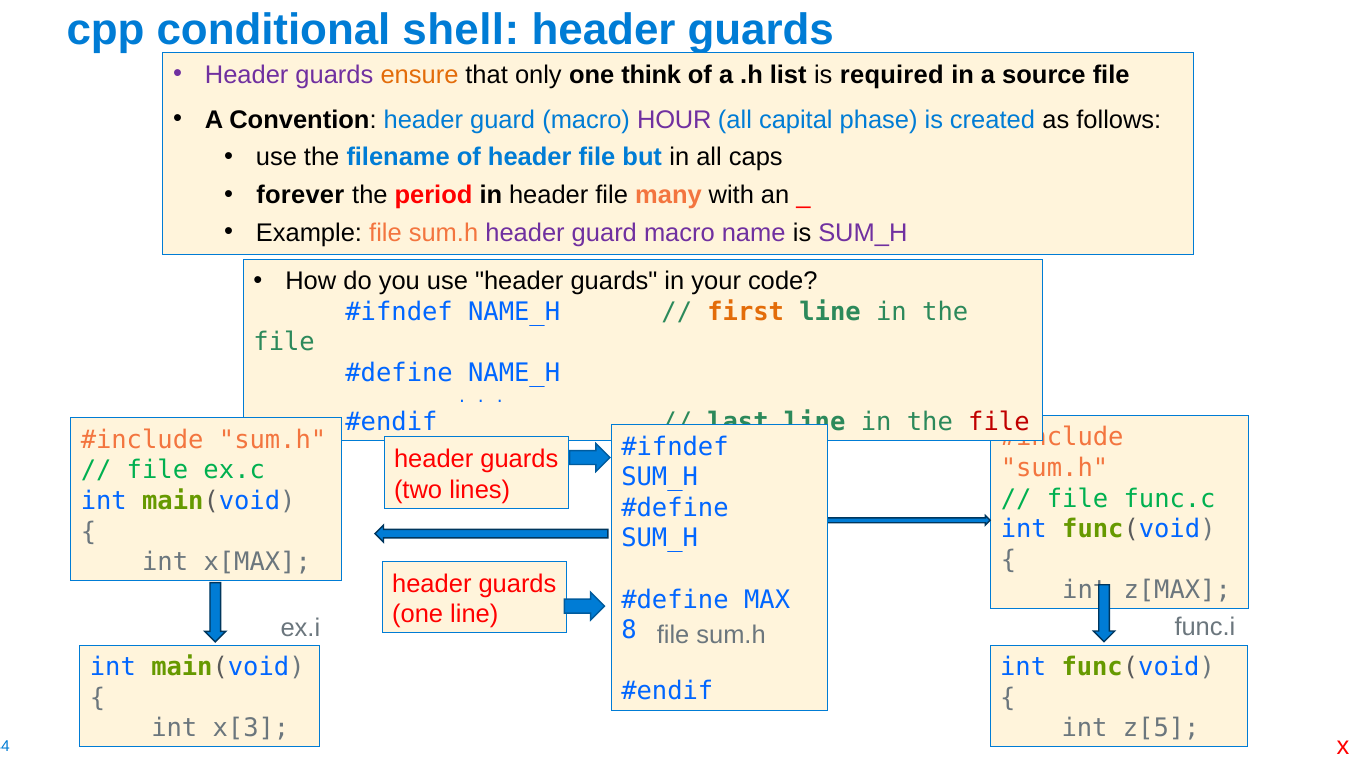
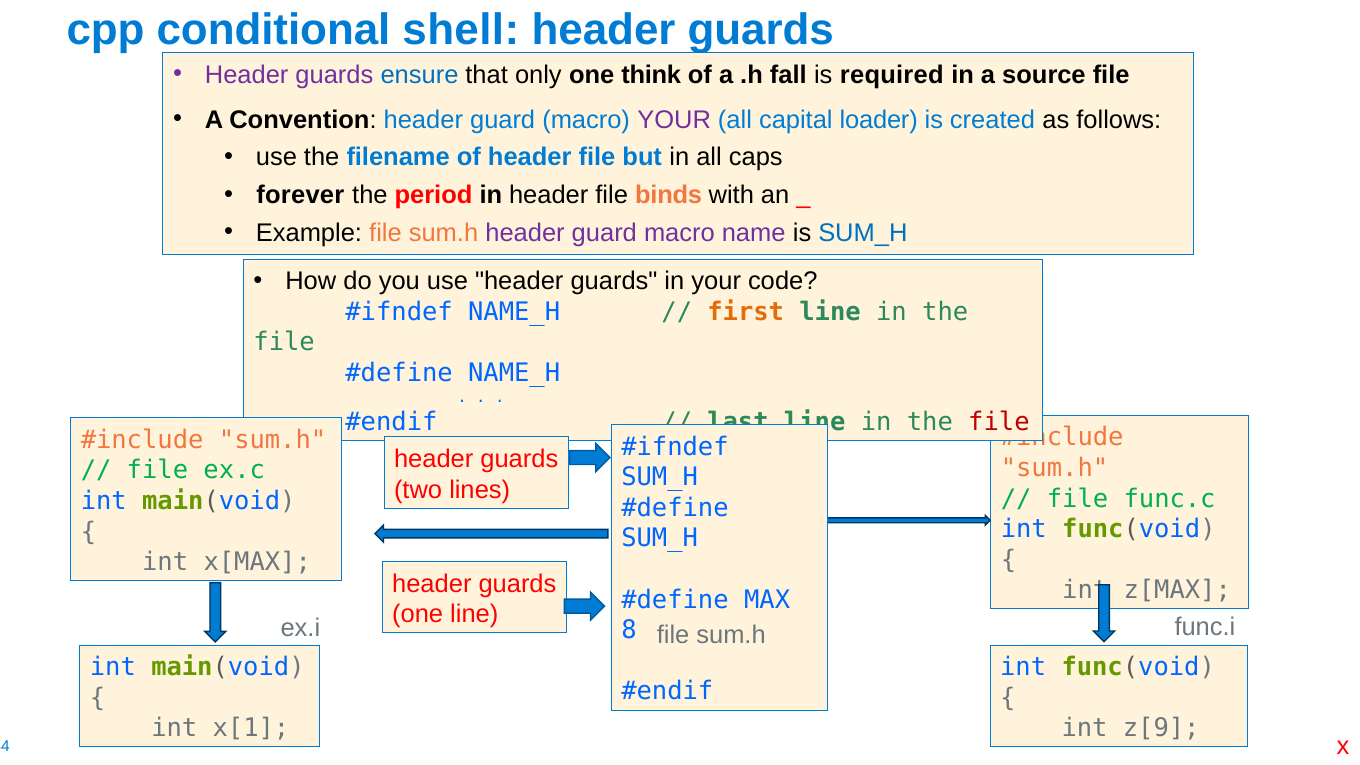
ensure colour: orange -> blue
list: list -> fall
macro HOUR: HOUR -> YOUR
phase: phase -> loader
many: many -> binds
SUM_H at (863, 233) colour: purple -> blue
x[3: x[3 -> x[1
z[5: z[5 -> z[9
